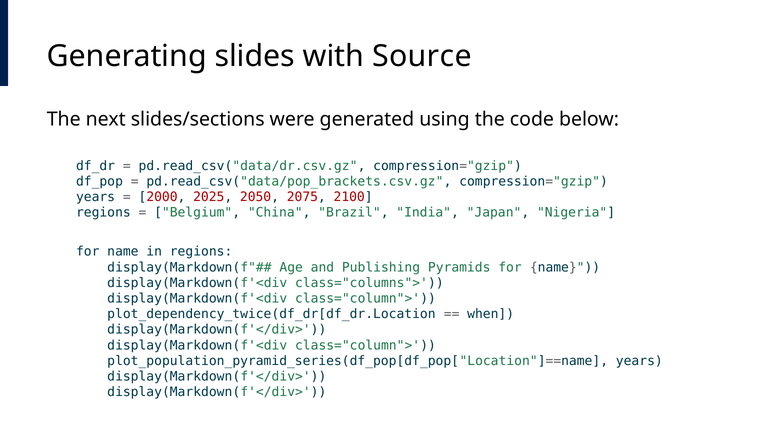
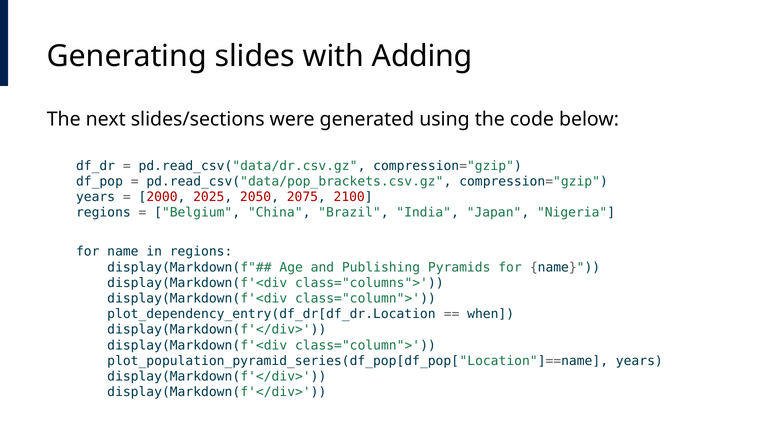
Source: Source -> Adding
plot_dependency_twice(df_dr[df_dr.Location: plot_dependency_twice(df_dr[df_dr.Location -> plot_dependency_entry(df_dr[df_dr.Location
